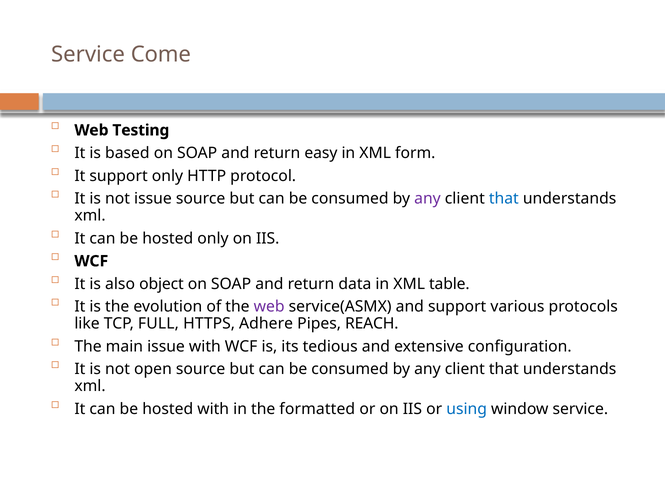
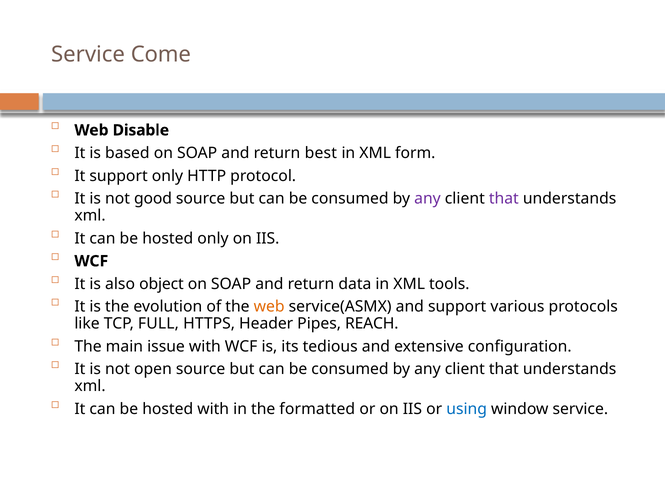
Testing: Testing -> Disable
easy: easy -> best
not issue: issue -> good
that at (504, 199) colour: blue -> purple
table: table -> tools
web at (269, 307) colour: purple -> orange
Adhere: Adhere -> Header
